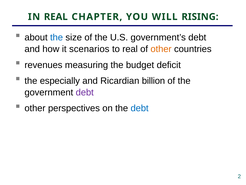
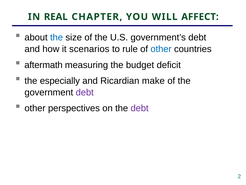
RISING: RISING -> AFFECT
to real: real -> rule
other at (161, 49) colour: orange -> blue
revenues: revenues -> aftermath
billion: billion -> make
debt at (140, 108) colour: blue -> purple
